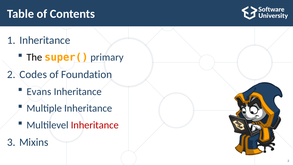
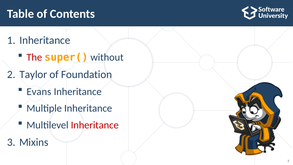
The colour: black -> red
primary: primary -> without
Codes: Codes -> Taylor
